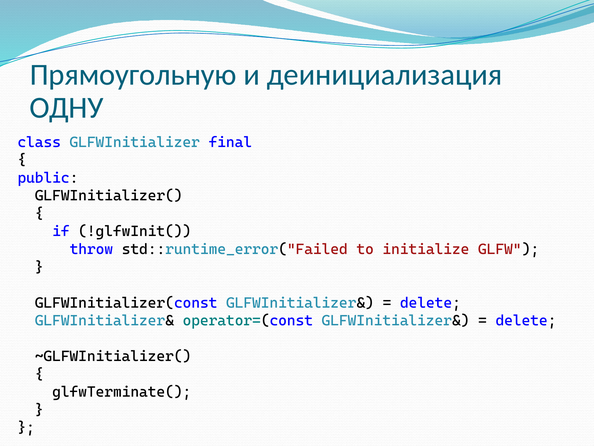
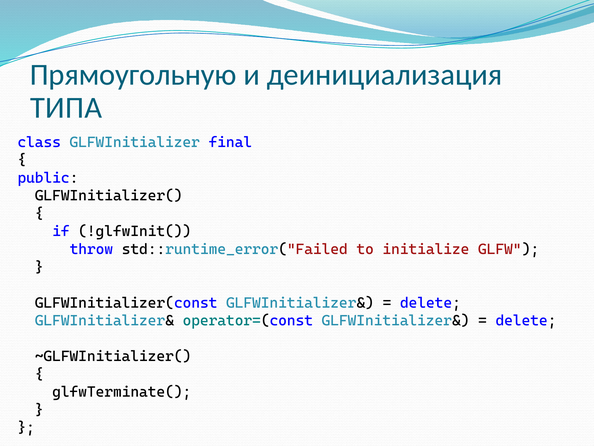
ОДНУ: ОДНУ -> ТИПА
